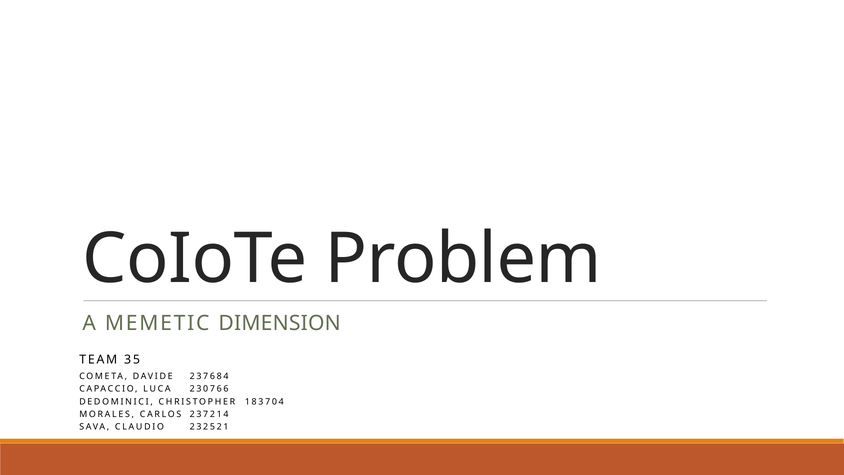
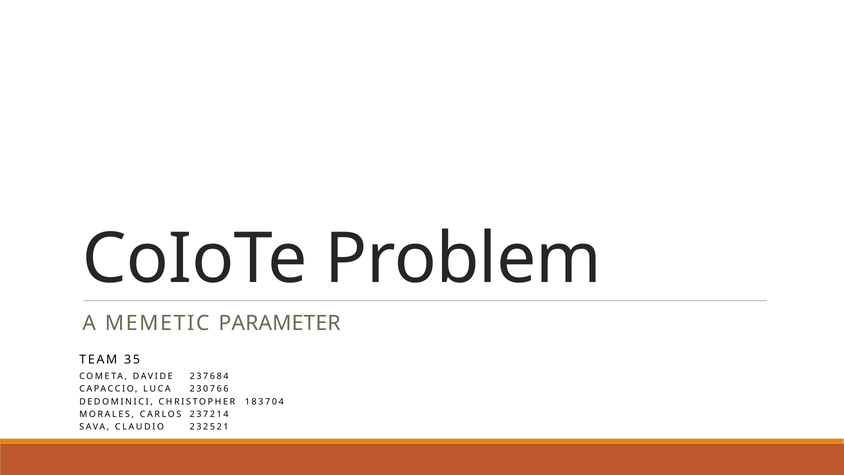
DIMENSION: DIMENSION -> PARAMETER
